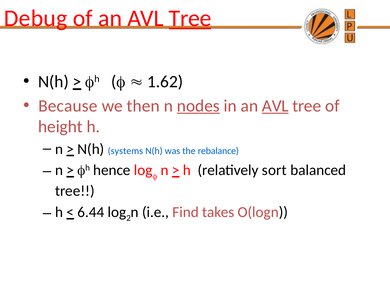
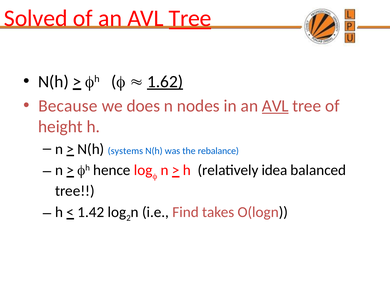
Debug: Debug -> Solved
1.62 underline: none -> present
then: then -> does
nodes underline: present -> none
sort: sort -> idea
6.44: 6.44 -> 1.42
